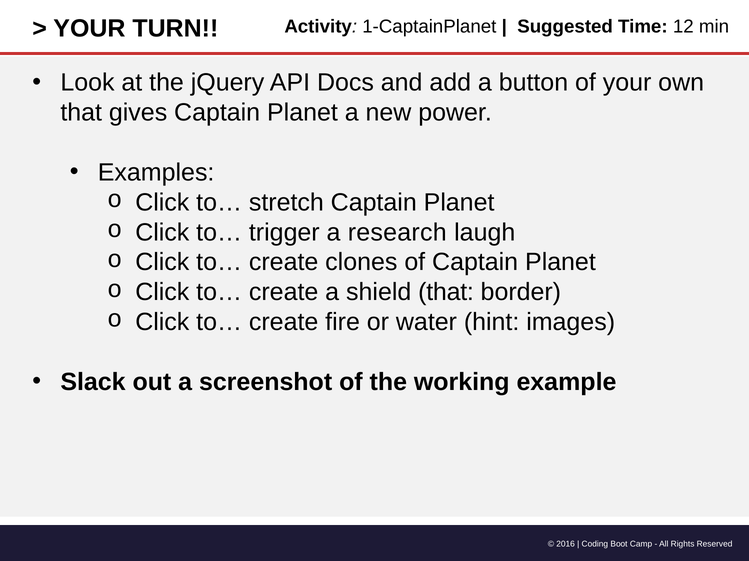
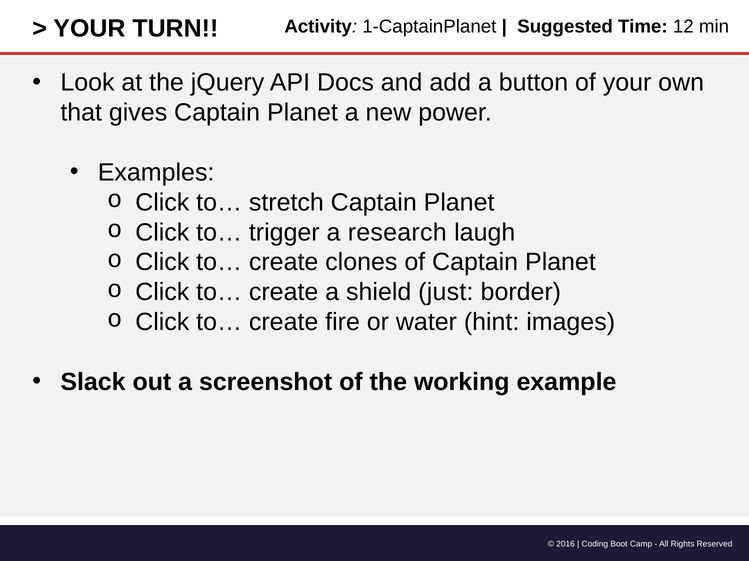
shield that: that -> just
